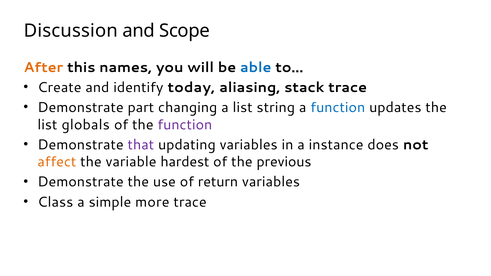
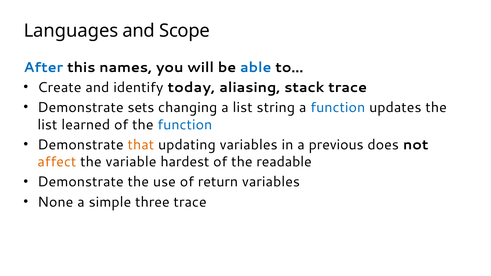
Discussion: Discussion -> Languages
After colour: orange -> blue
part: part -> sets
globals: globals -> learned
function at (185, 125) colour: purple -> blue
that colour: purple -> orange
instance: instance -> previous
previous: previous -> readable
Class: Class -> None
more: more -> three
